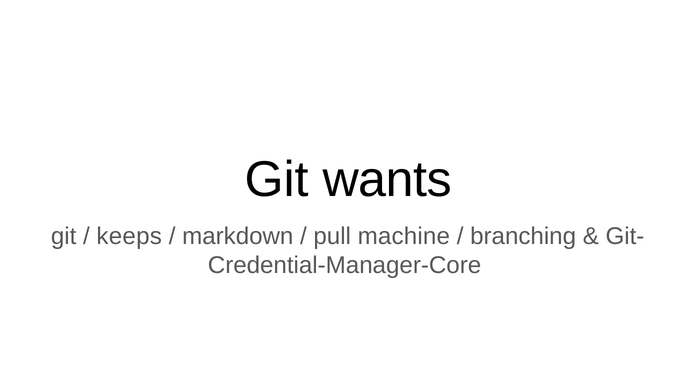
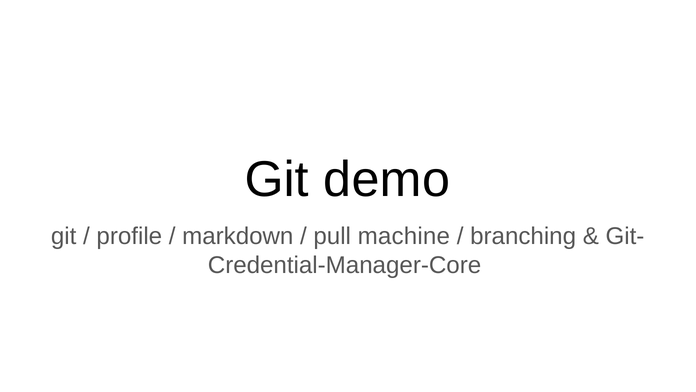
wants: wants -> demo
keeps: keeps -> profile
